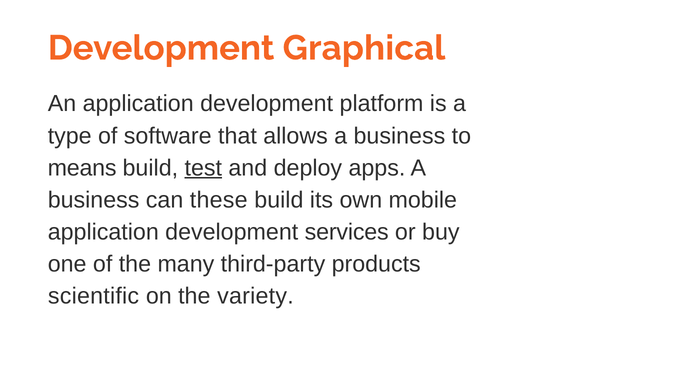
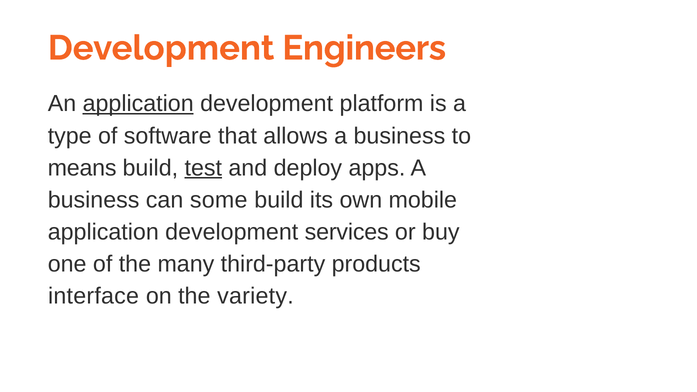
Graphical: Graphical -> Engineers
application at (138, 104) underline: none -> present
these: these -> some
scientific: scientific -> interface
